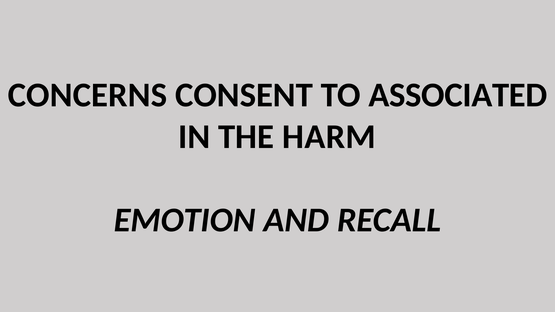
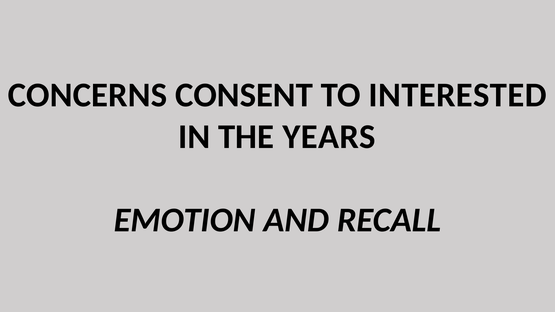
ASSOCIATED: ASSOCIATED -> INTERESTED
HARM: HARM -> YEARS
